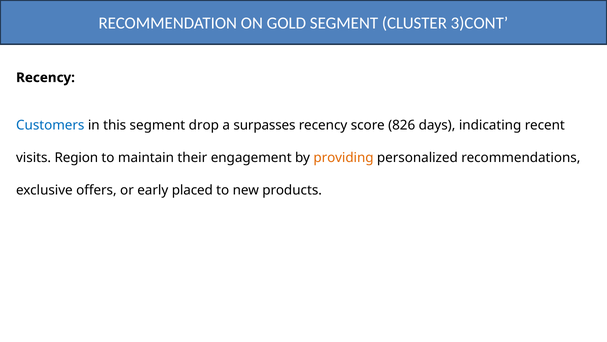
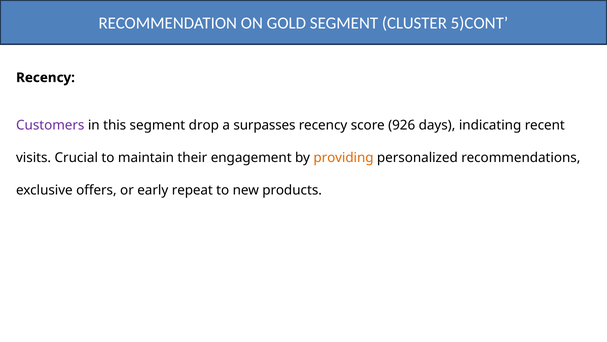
3)CONT: 3)CONT -> 5)CONT
Customers colour: blue -> purple
826: 826 -> 926
Region: Region -> Crucial
placed: placed -> repeat
